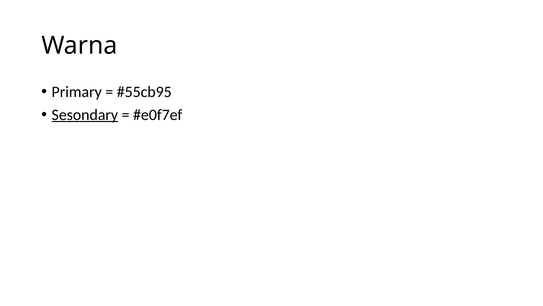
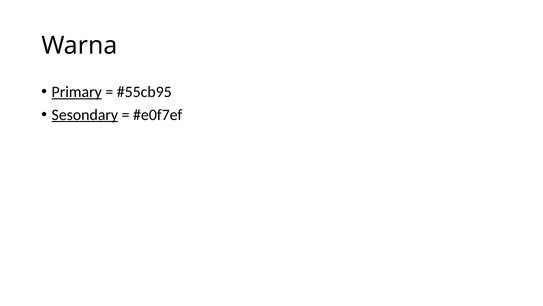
Primary underline: none -> present
